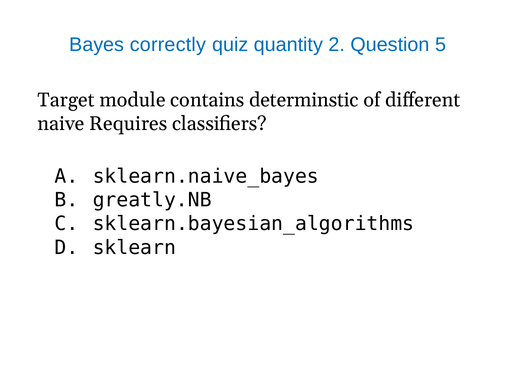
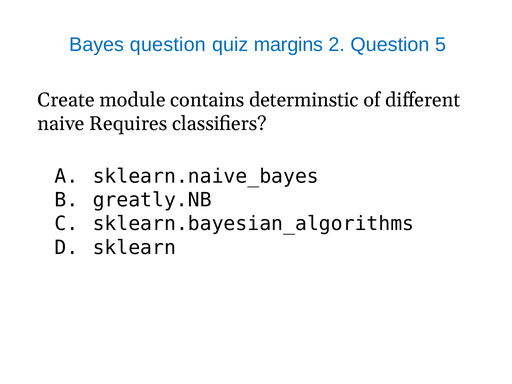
Bayes correctly: correctly -> question
quantity: quantity -> margins
Target: Target -> Create
